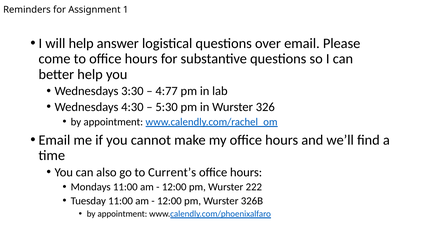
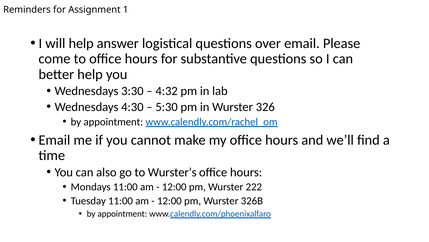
4:77: 4:77 -> 4:32
Current’s: Current’s -> Wurster’s
